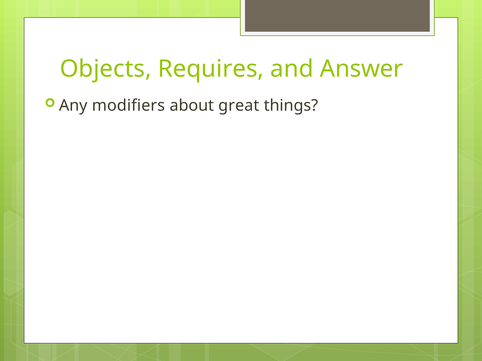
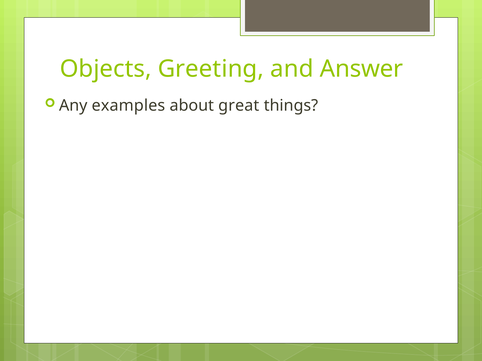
Requires: Requires -> Greeting
modifiers: modifiers -> examples
